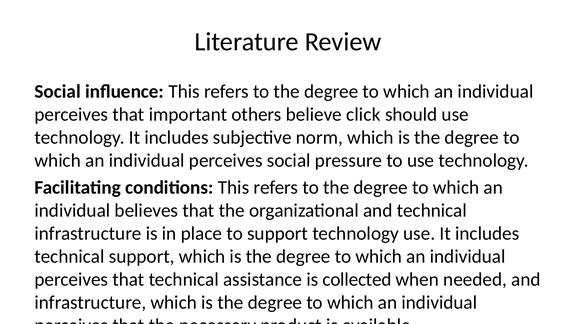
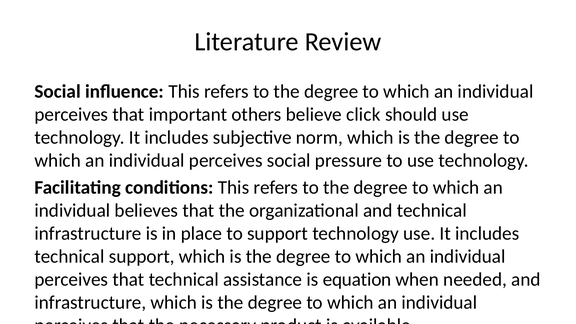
collected: collected -> equation
